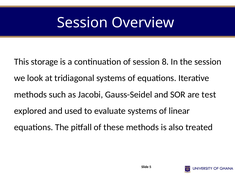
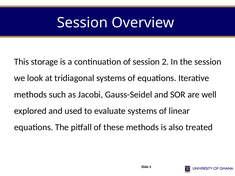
8: 8 -> 2
test: test -> well
